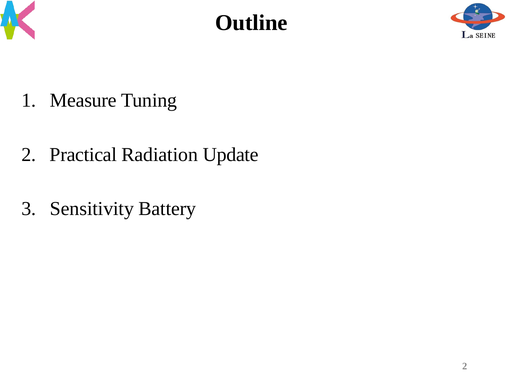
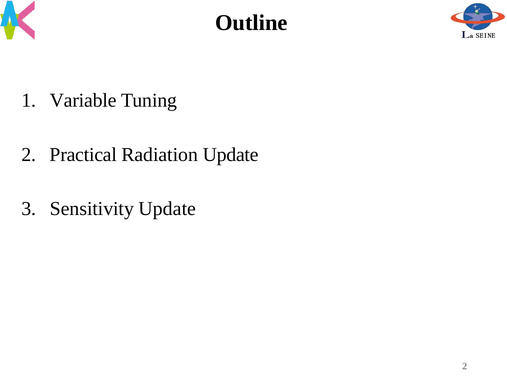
Measure: Measure -> Variable
Sensitivity Battery: Battery -> Update
